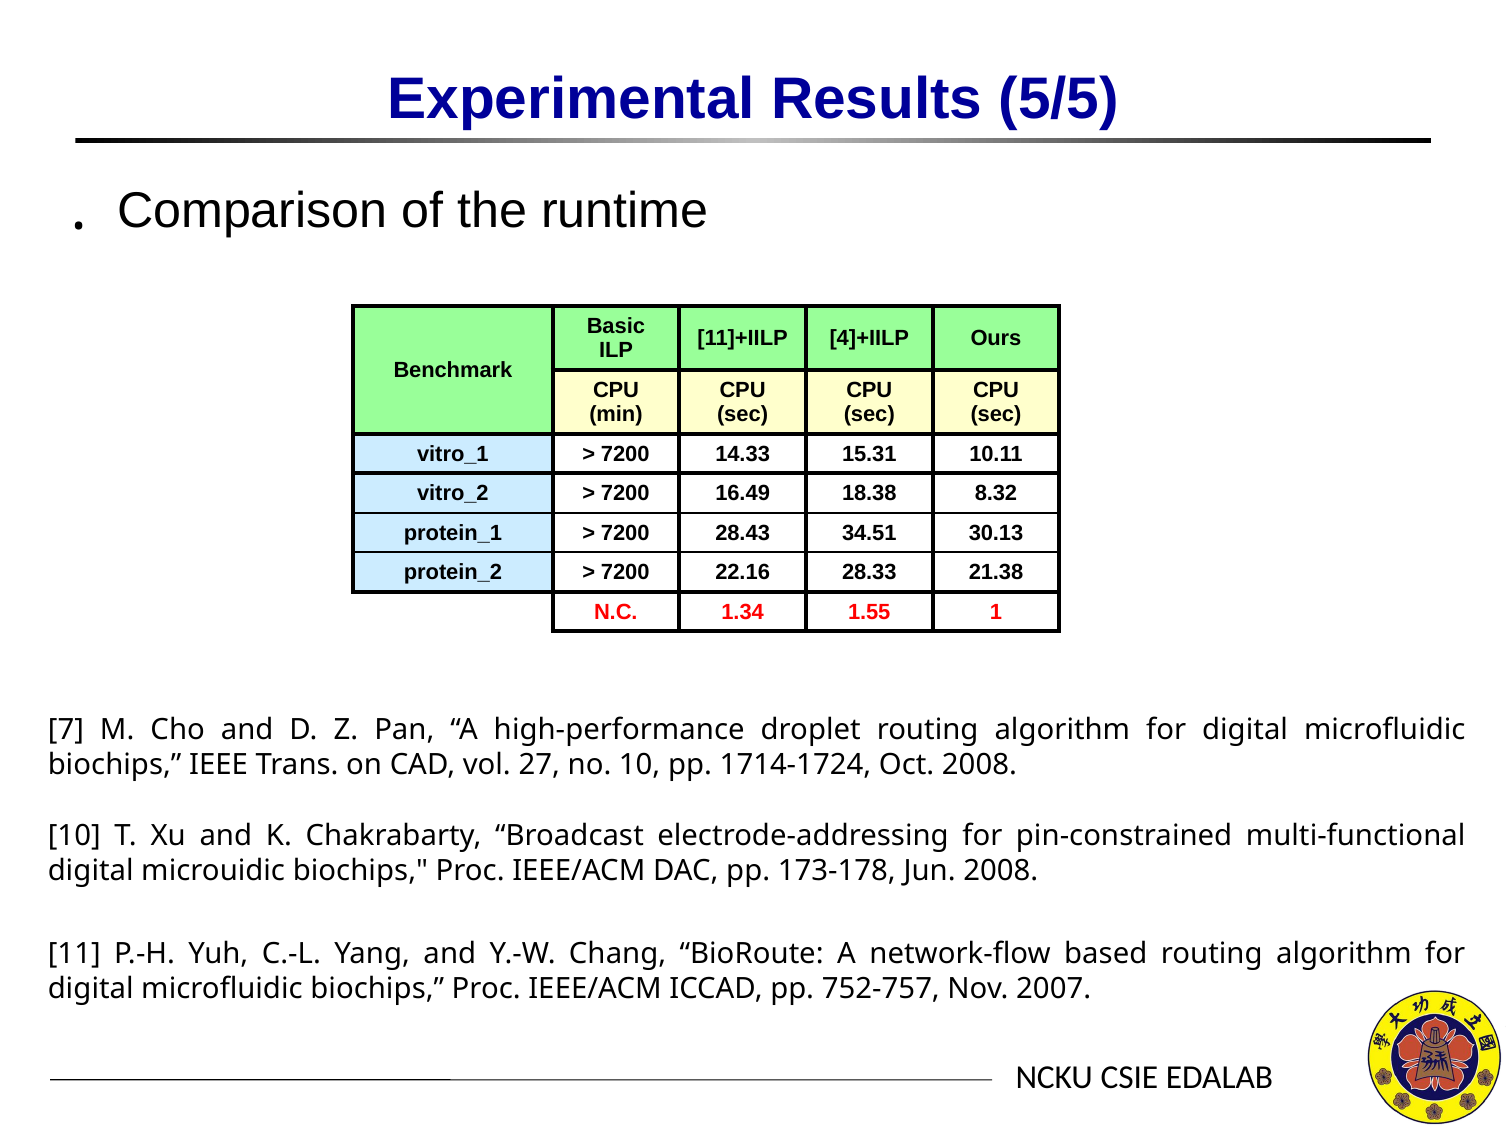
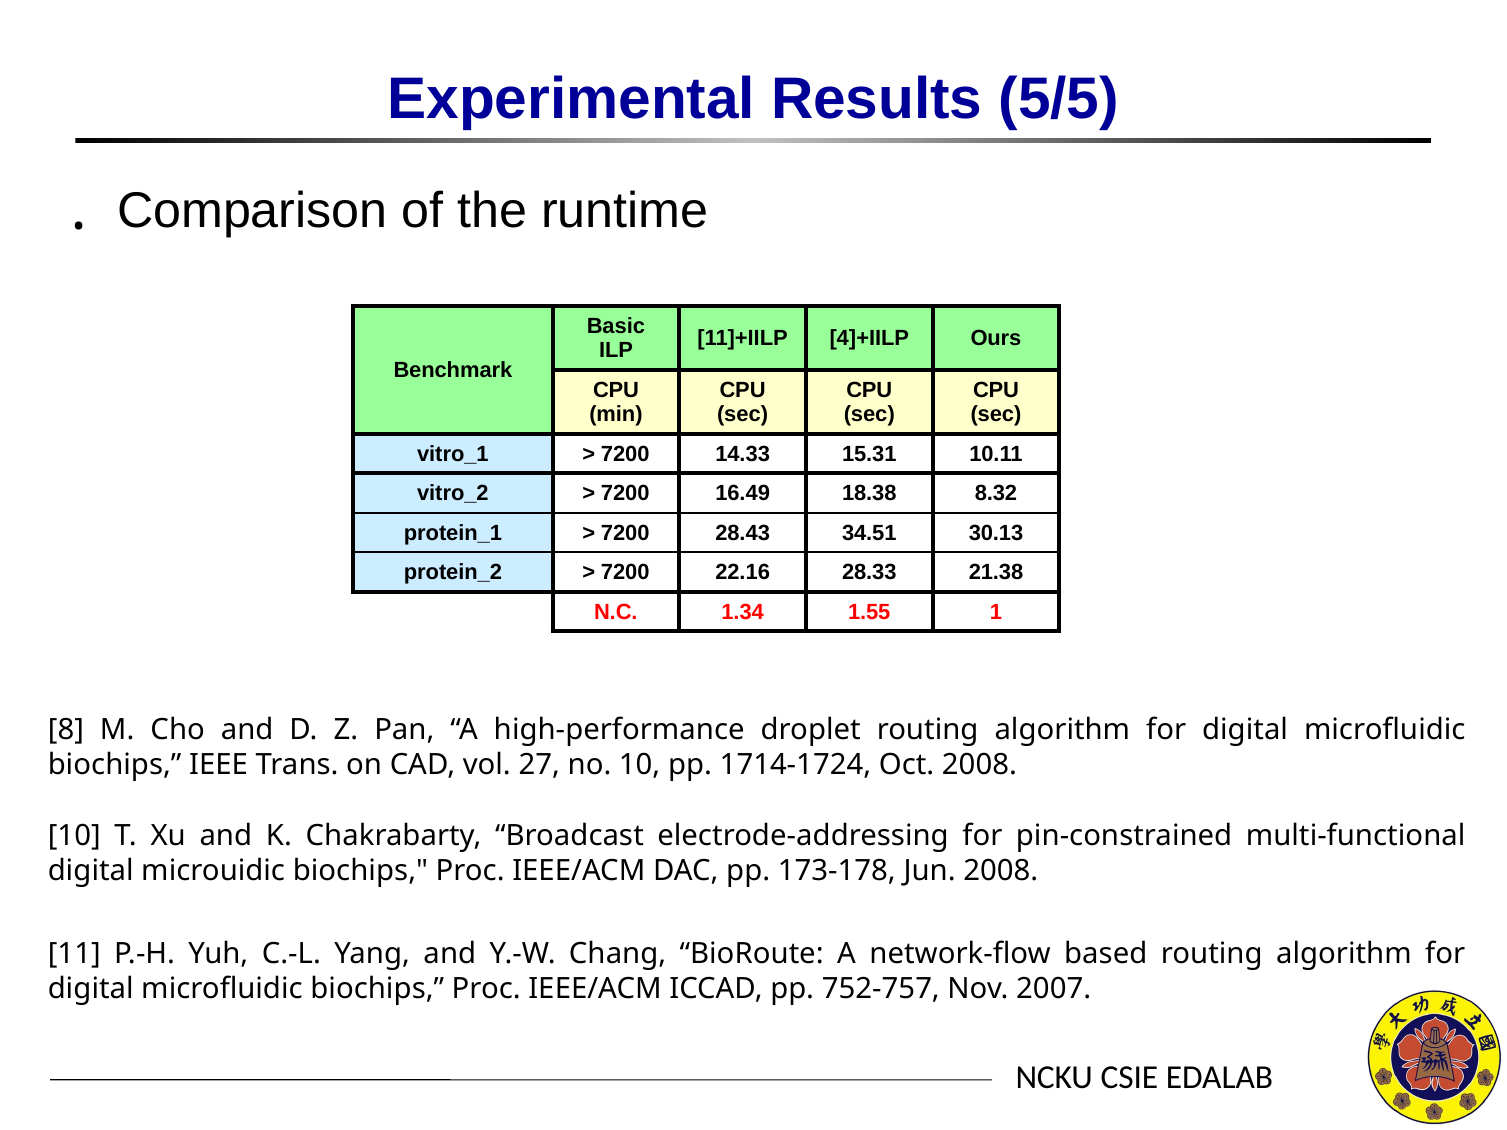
7: 7 -> 8
